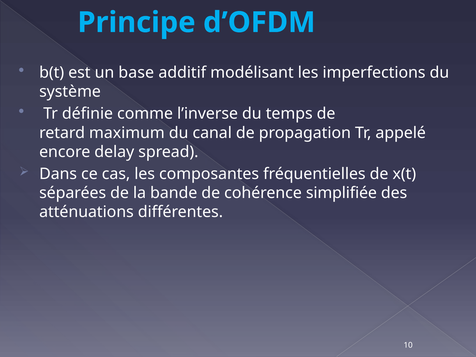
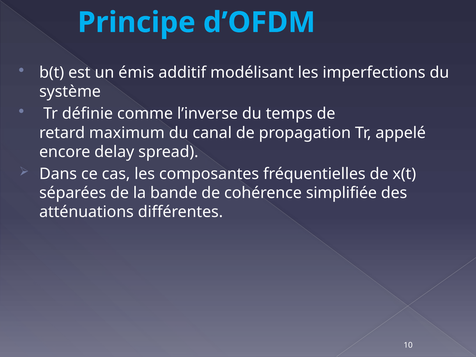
base: base -> émis
